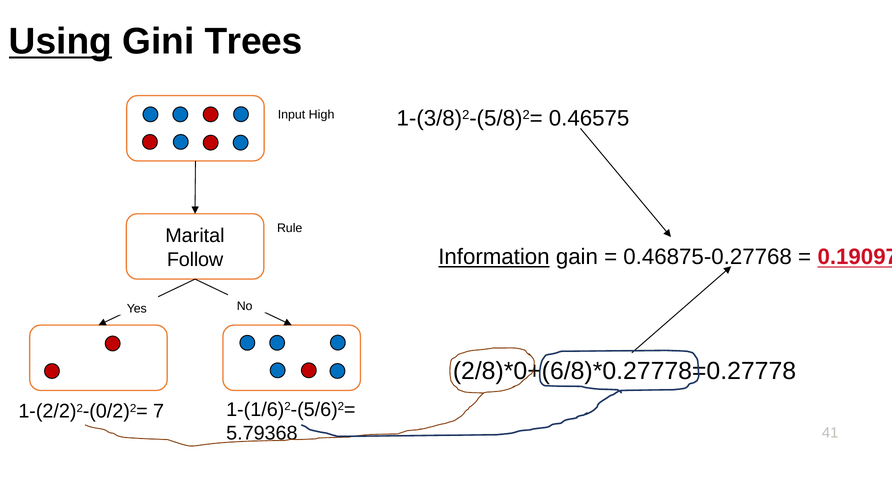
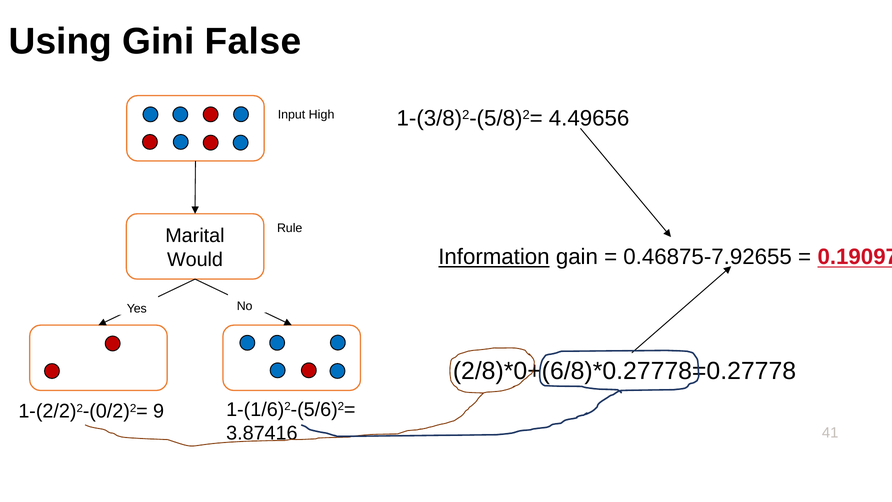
Using underline: present -> none
Trees: Trees -> False
0.46575: 0.46575 -> 4.49656
0.46875-0.27768: 0.46875-0.27768 -> 0.46875-7.92655
Follow: Follow -> Would
7: 7 -> 9
5.79368: 5.79368 -> 3.87416
